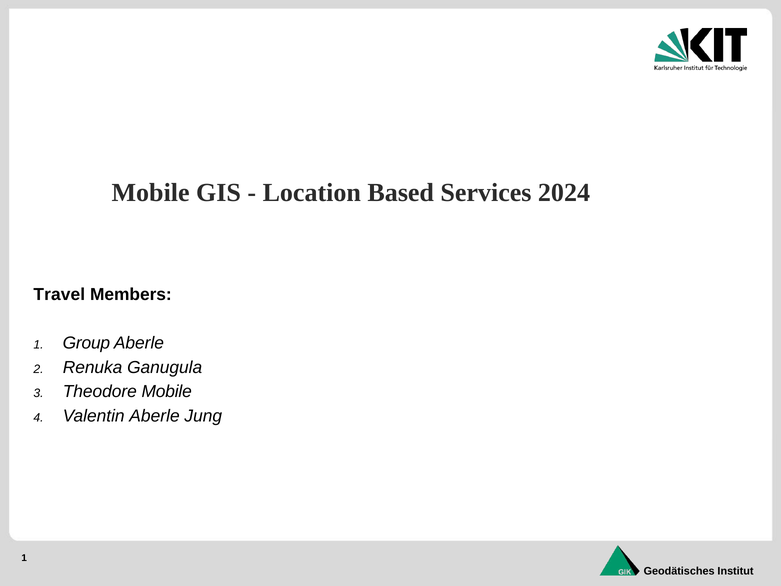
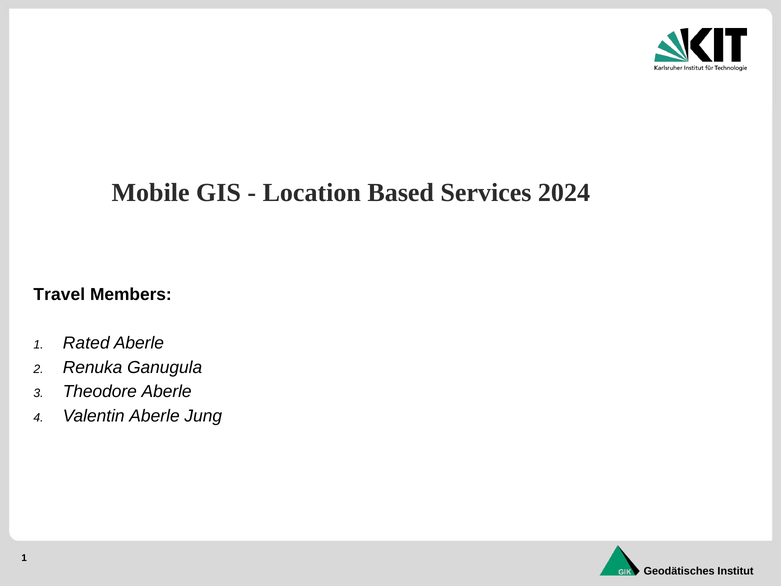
Group: Group -> Rated
Theodore Mobile: Mobile -> Aberle
